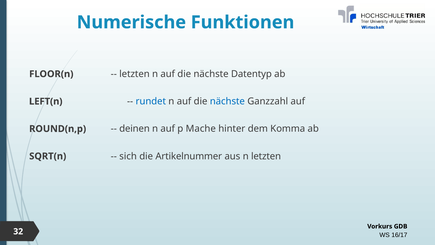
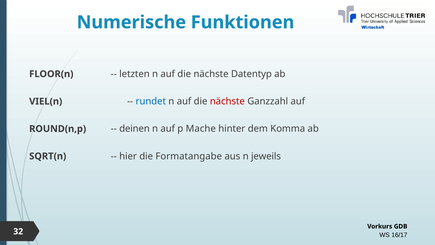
LEFT(n: LEFT(n -> VIEL(n
nächste at (227, 101) colour: blue -> red
sich: sich -> hier
Artikelnummer: Artikelnummer -> Formatangabe
n letzten: letzten -> jeweils
